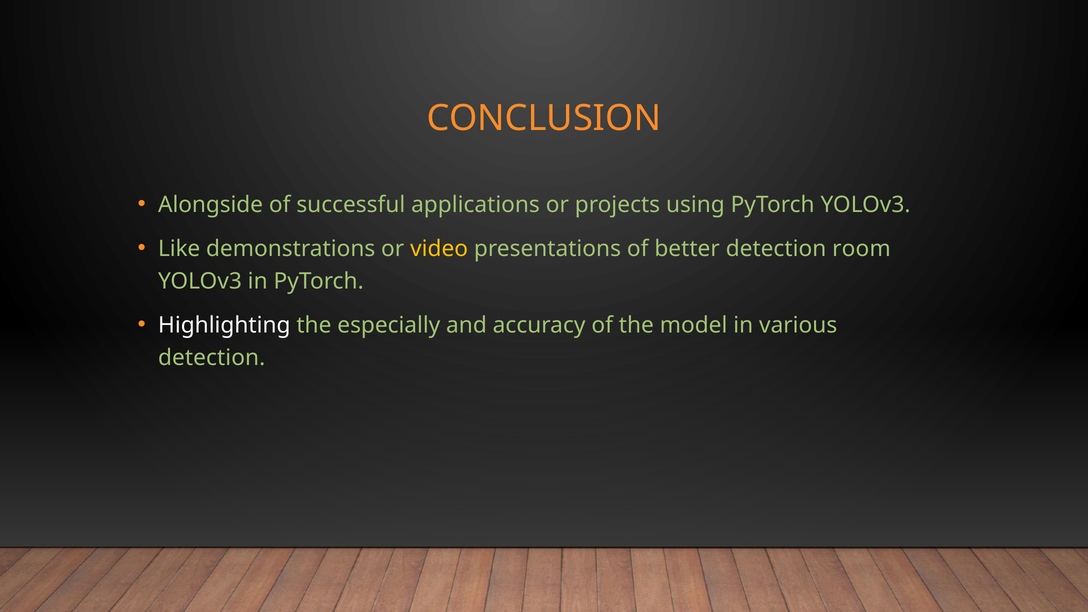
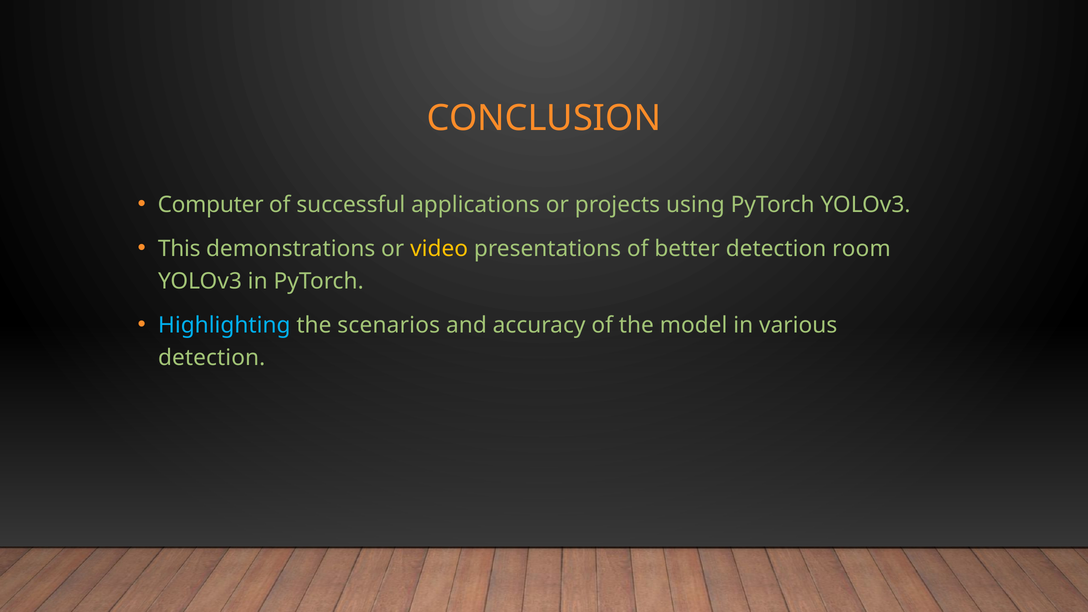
Alongside: Alongside -> Computer
Like: Like -> This
Highlighting colour: white -> light blue
especially: especially -> scenarios
